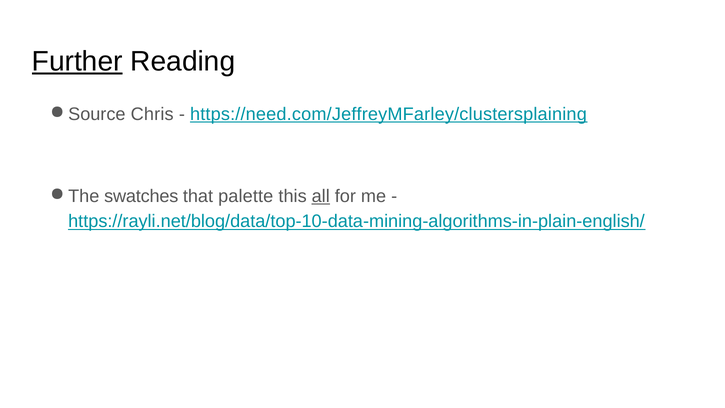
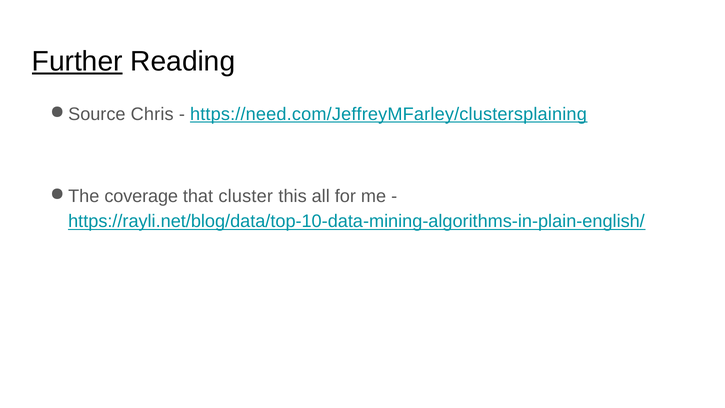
swatches: swatches -> coverage
palette: palette -> cluster
all underline: present -> none
